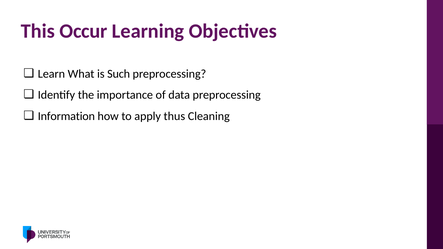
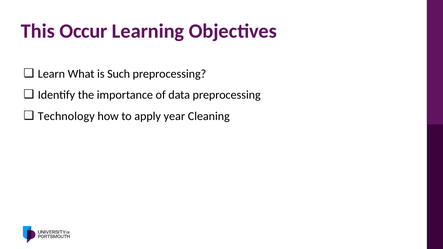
Information: Information -> Technology
thus: thus -> year
